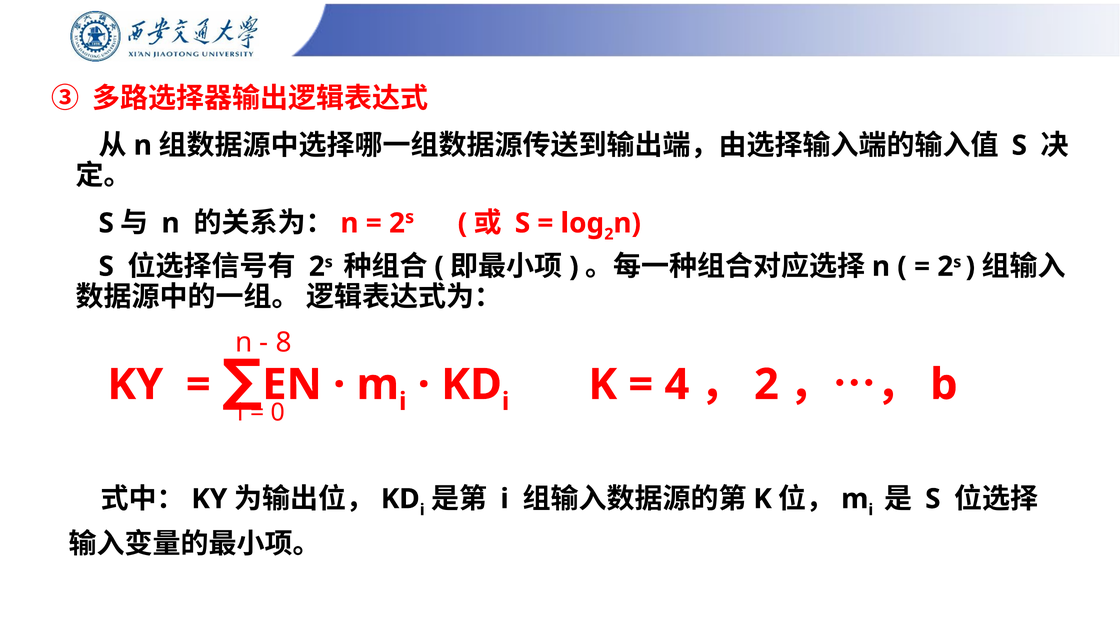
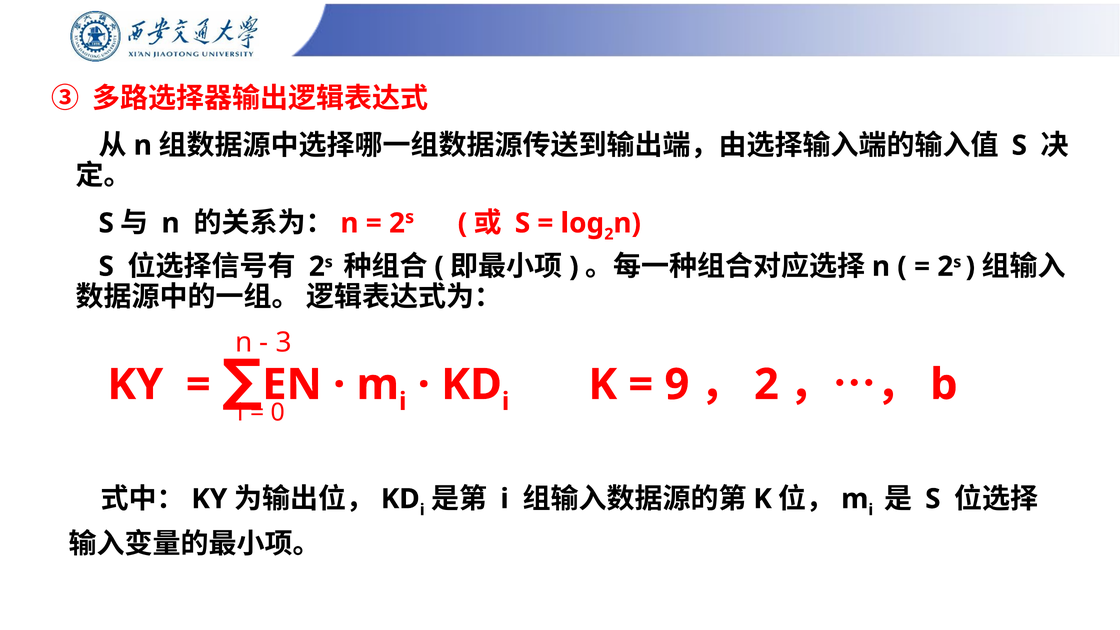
8: 8 -> 3
4: 4 -> 9
